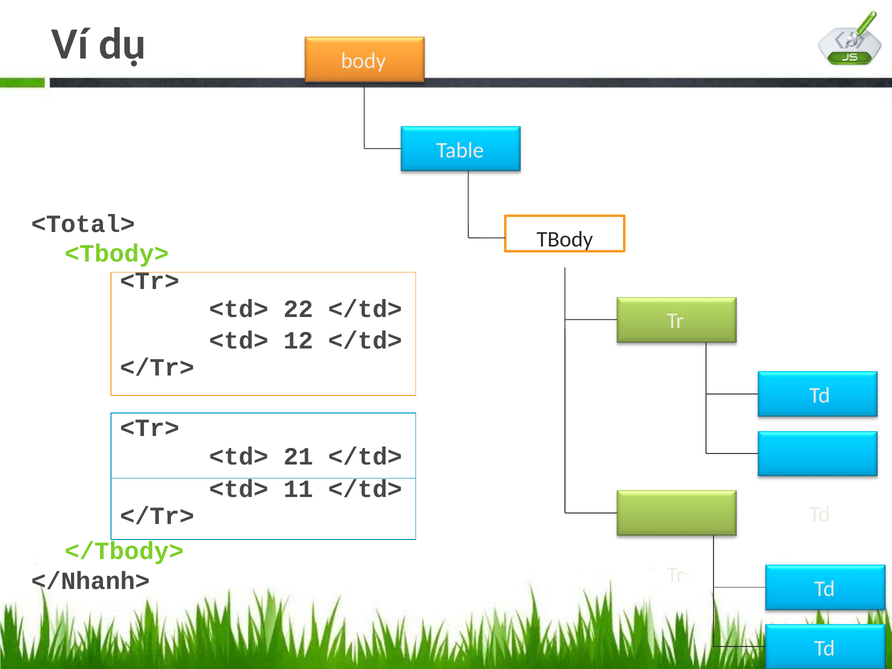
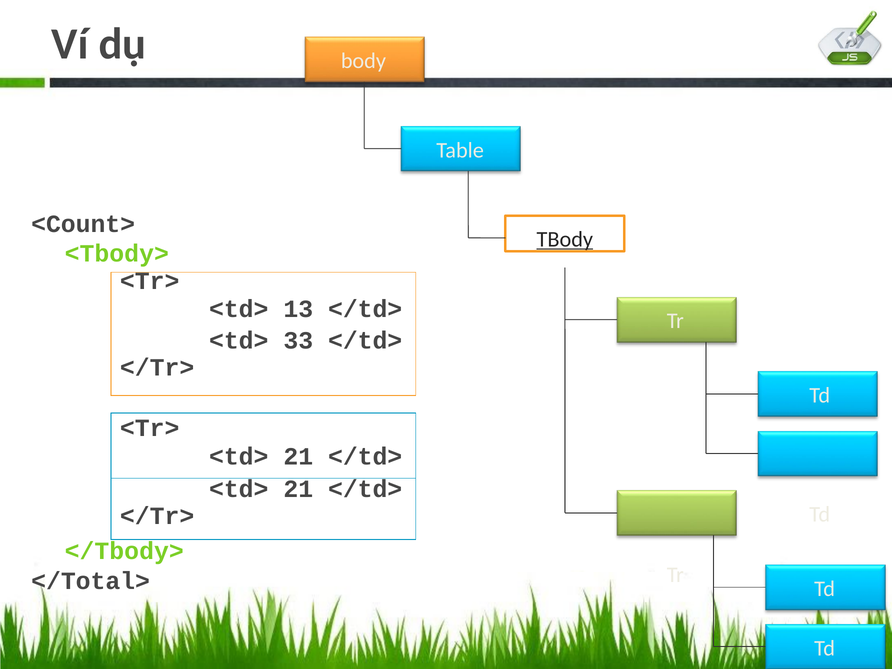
<Total>: <Total> -> <Count>
TBody underline: none -> present
22: 22 -> 13
12: 12 -> 33
11 at (298, 489): 11 -> 21
</Nhanh>: </Nhanh> -> </Total>
